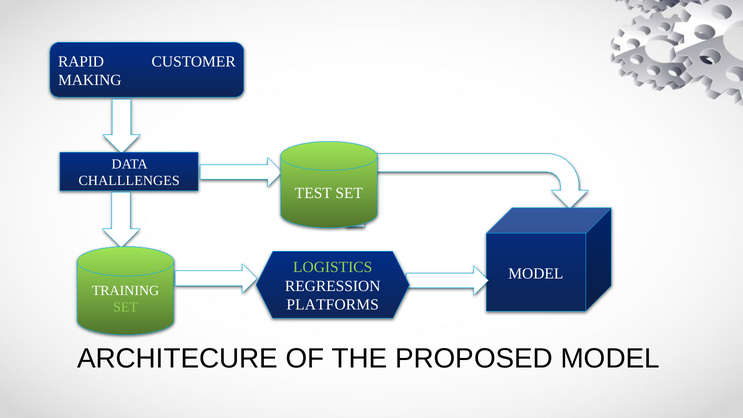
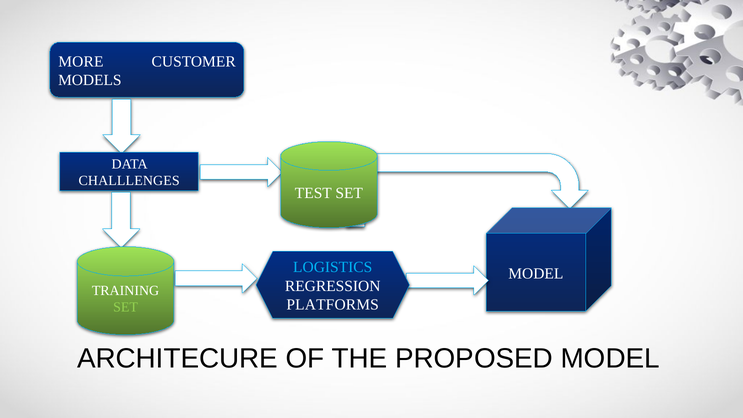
RAPID: RAPID -> MORE
MAKING: MAKING -> MODELS
LOGISTICS colour: light green -> light blue
